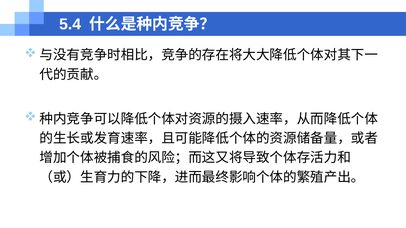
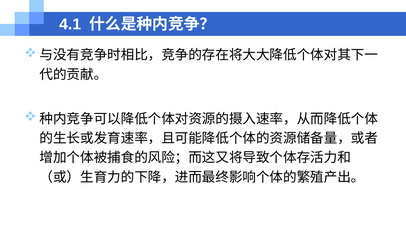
5.4: 5.4 -> 4.1
